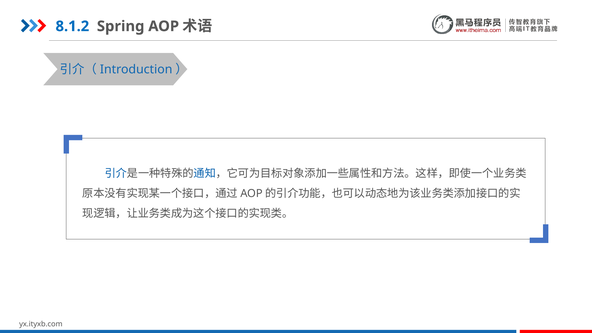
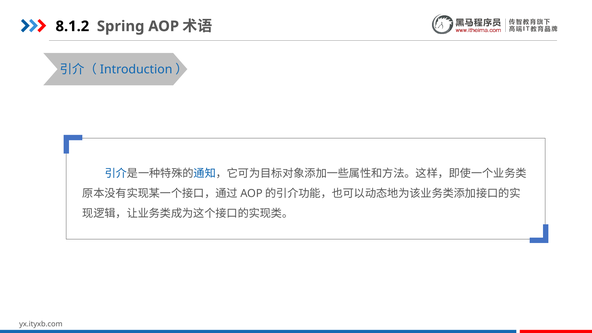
8.1.2 colour: blue -> black
